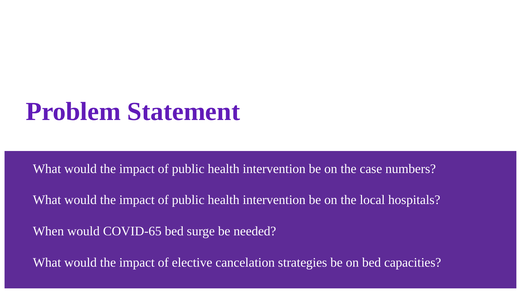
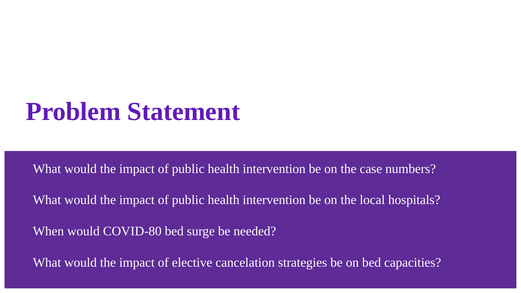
COVID-65: COVID-65 -> COVID-80
